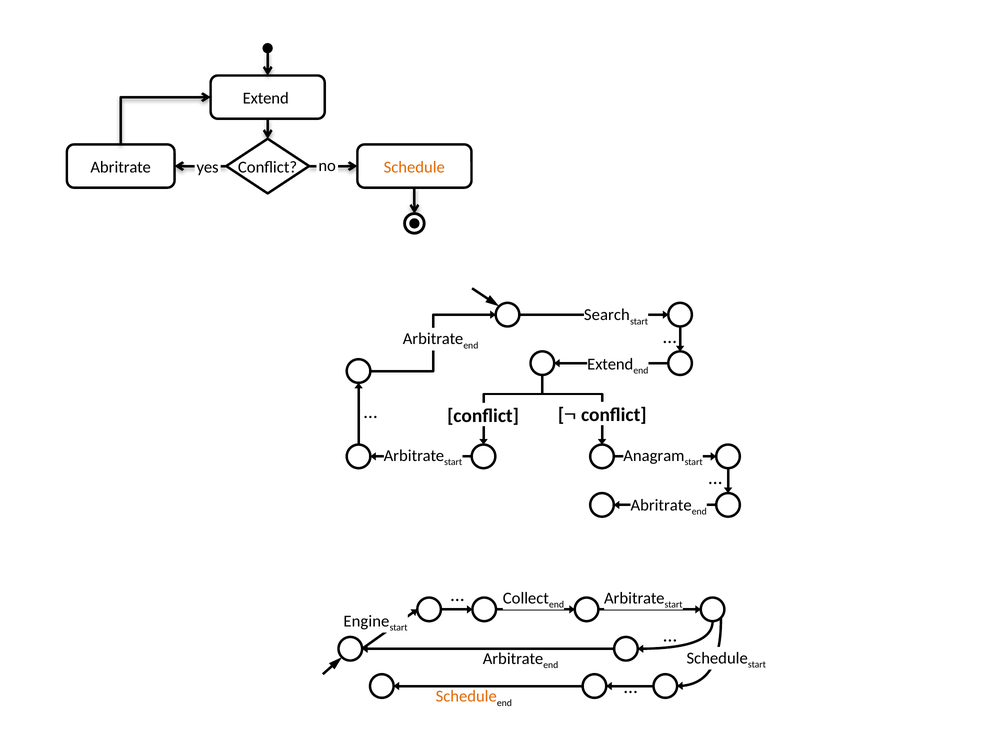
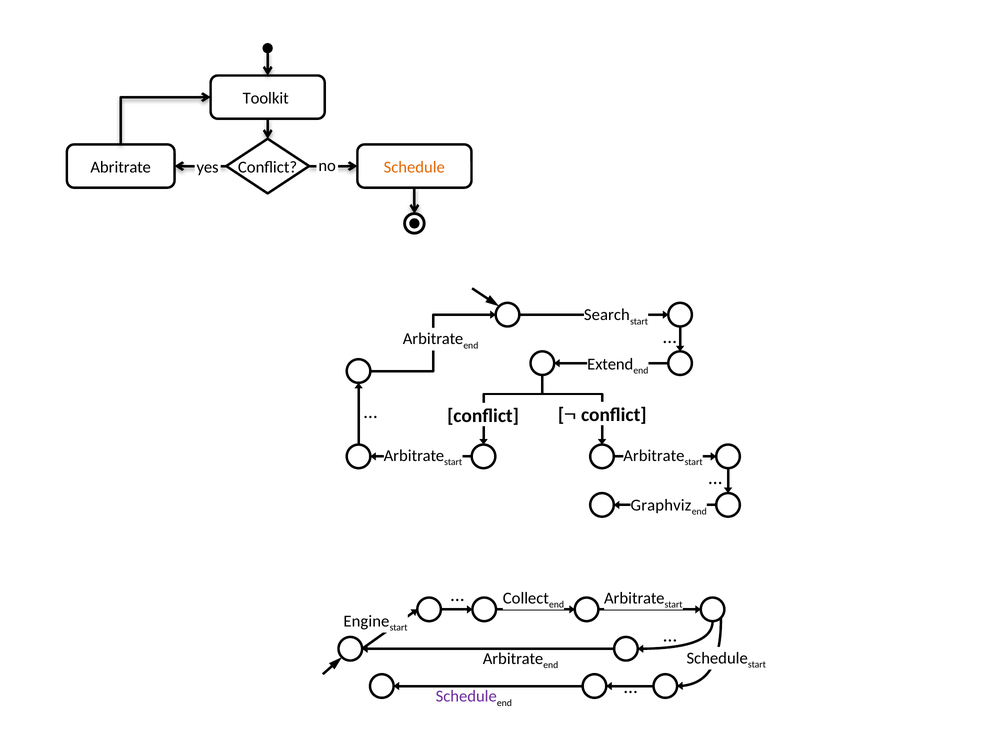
Extend at (266, 98): Extend -> Toolkit
Anagram at (654, 456): Anagram -> Arbitrate
Abritrate at (661, 505): Abritrate -> Graphviz
Schedule at (466, 696) colour: orange -> purple
